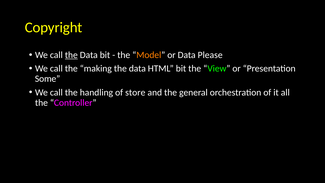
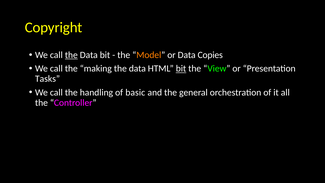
Please: Please -> Copies
bit at (181, 69) underline: none -> present
Some: Some -> Tasks
store: store -> basic
